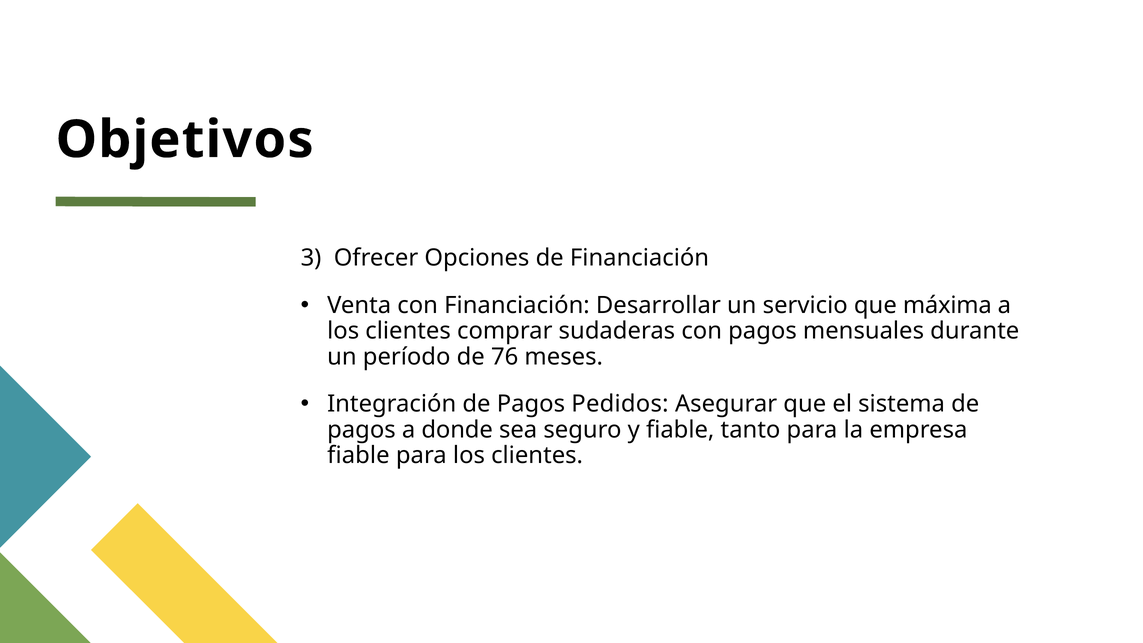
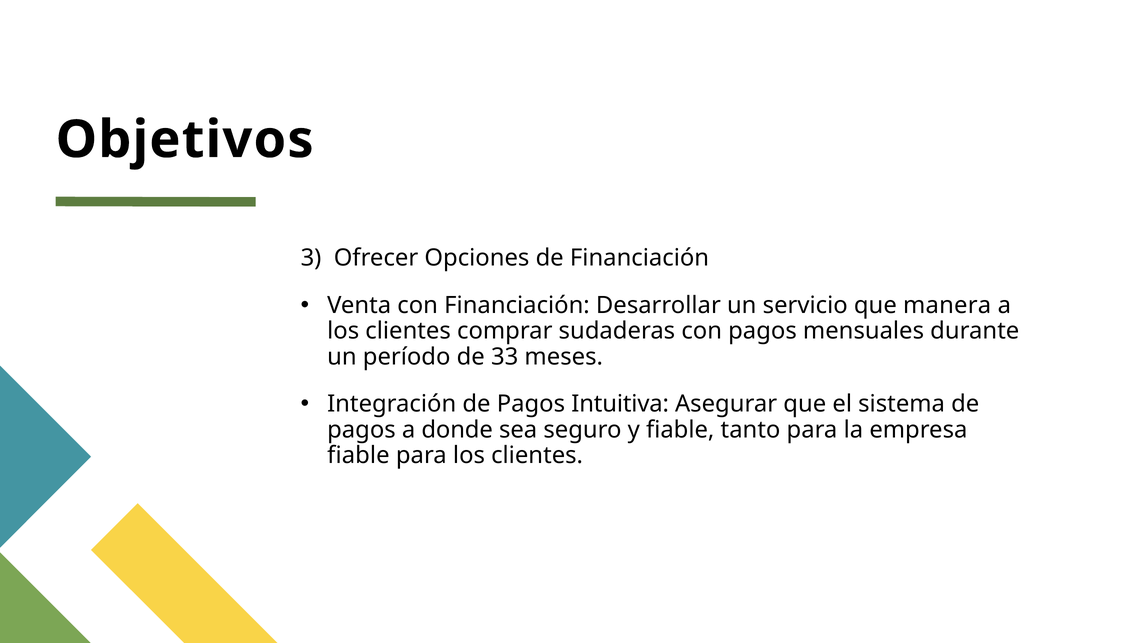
máxima: máxima -> manera
76: 76 -> 33
Pedidos: Pedidos -> Intuitiva
